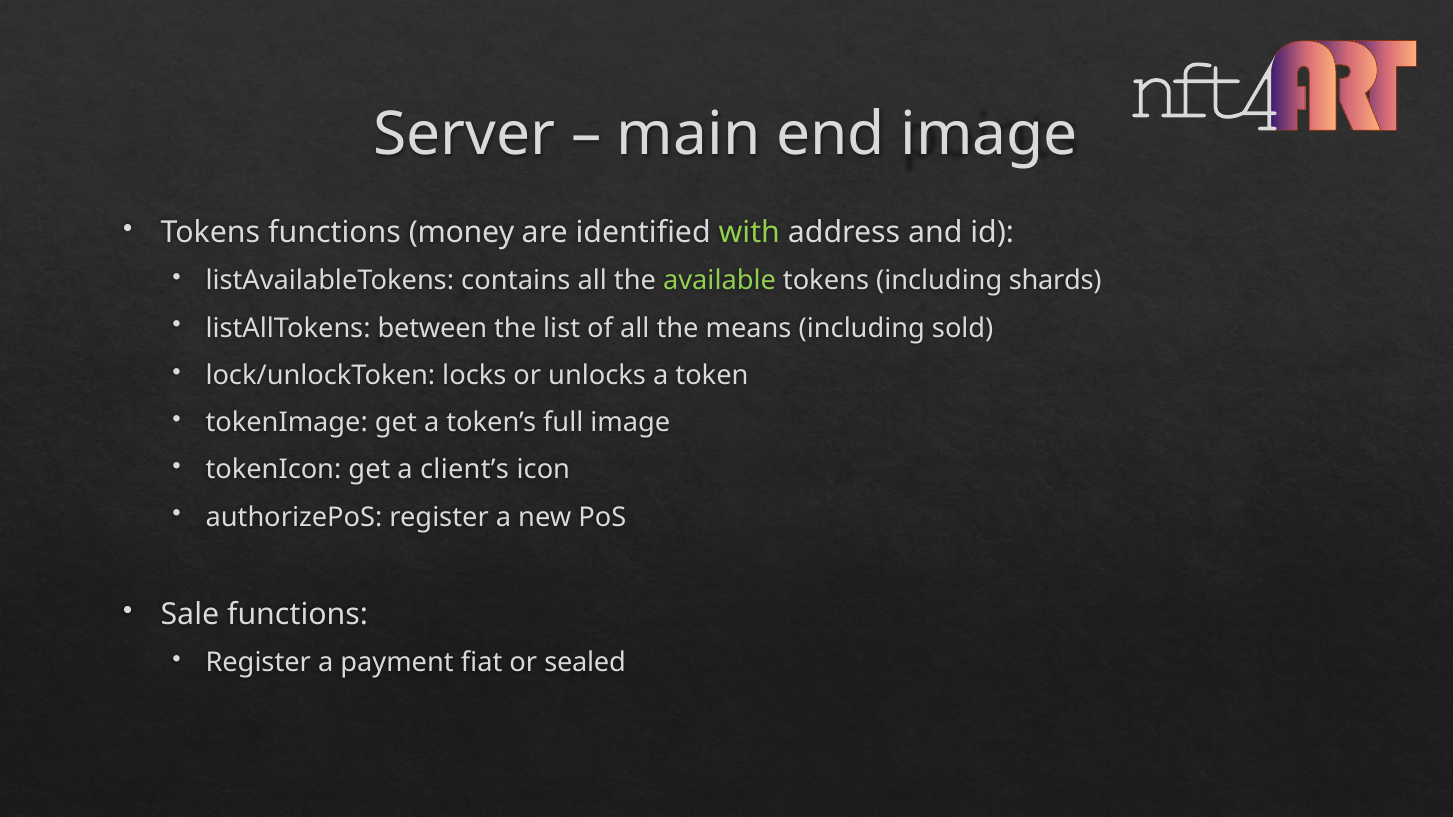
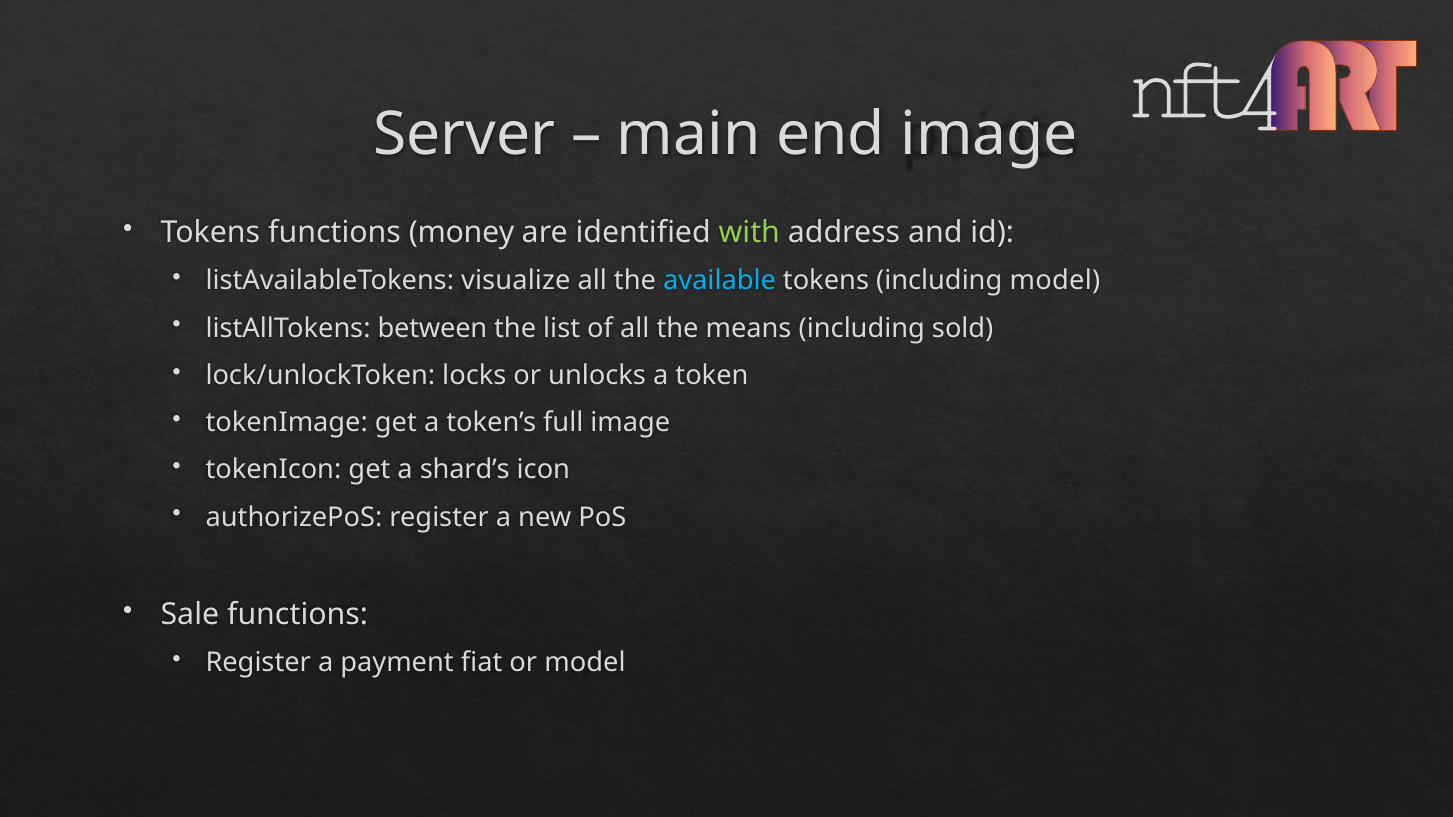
contains: contains -> visualize
available colour: light green -> light blue
including shards: shards -> model
client’s: client’s -> shard’s
or sealed: sealed -> model
